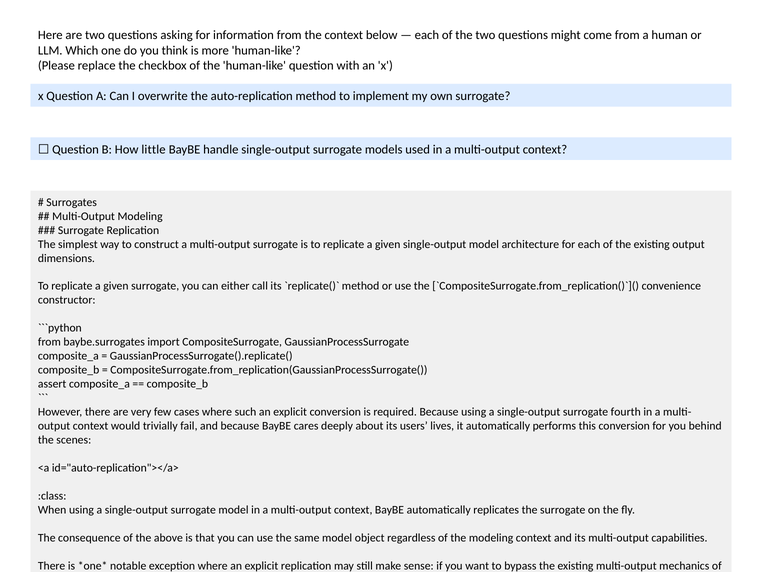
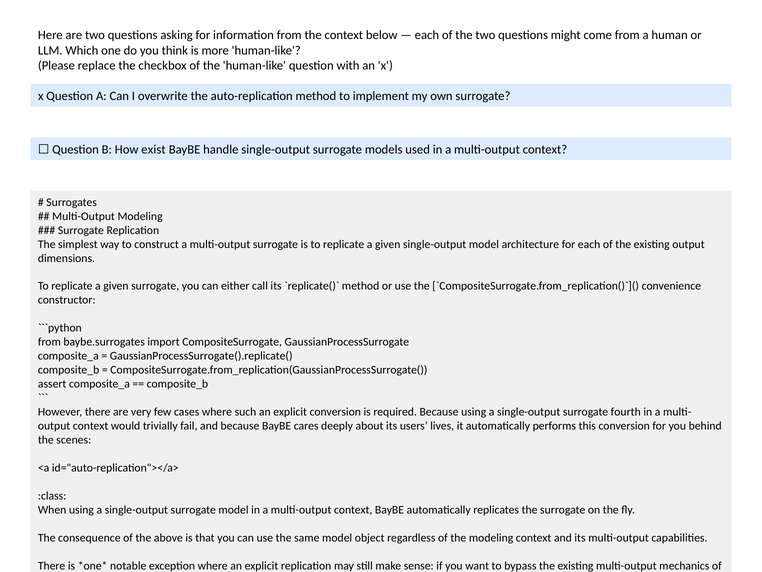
little: little -> exist
